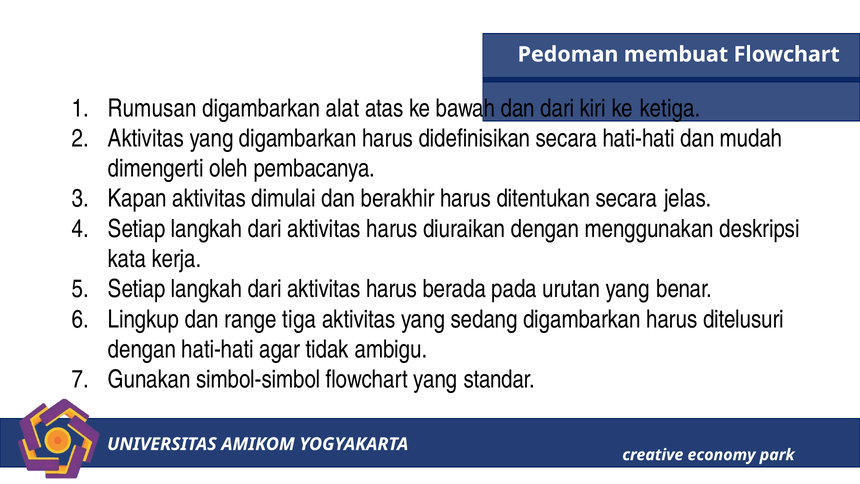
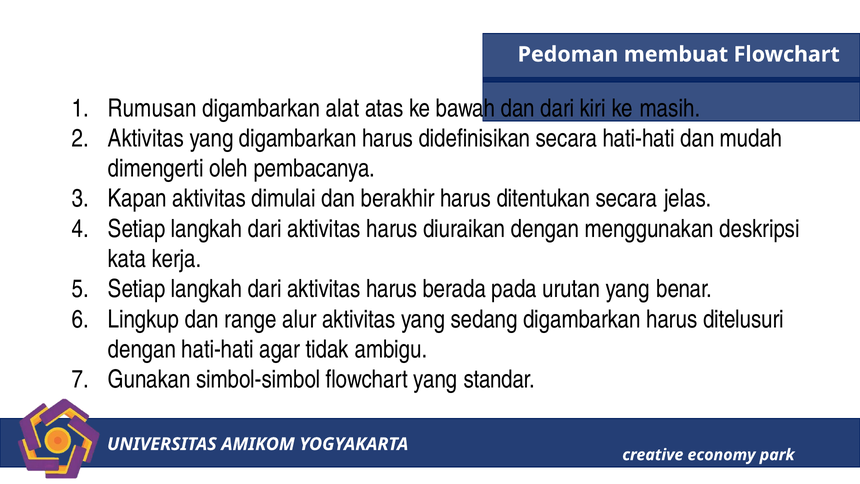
ketiga: ketiga -> masih
tiga: tiga -> alur
